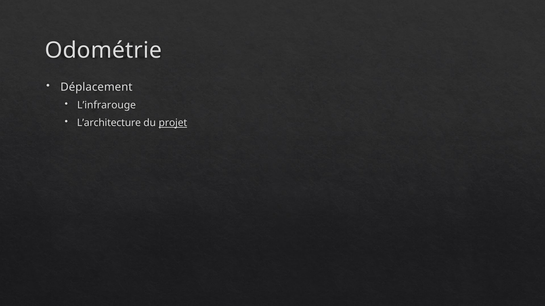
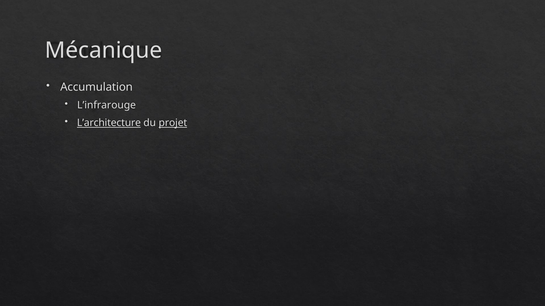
Odométrie: Odométrie -> Mécanique
Déplacement: Déplacement -> Accumulation
L’architecture underline: none -> present
